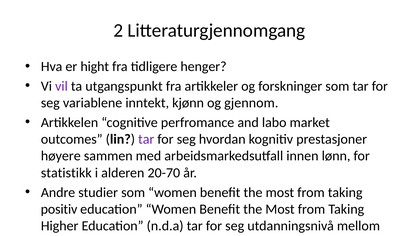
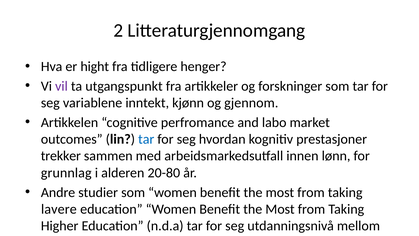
tar at (146, 139) colour: purple -> blue
høyere: høyere -> trekker
statistikk at (66, 173): statistikk -> grunnlag
20-70: 20-70 -> 20-80
positiv: positiv -> lavere
